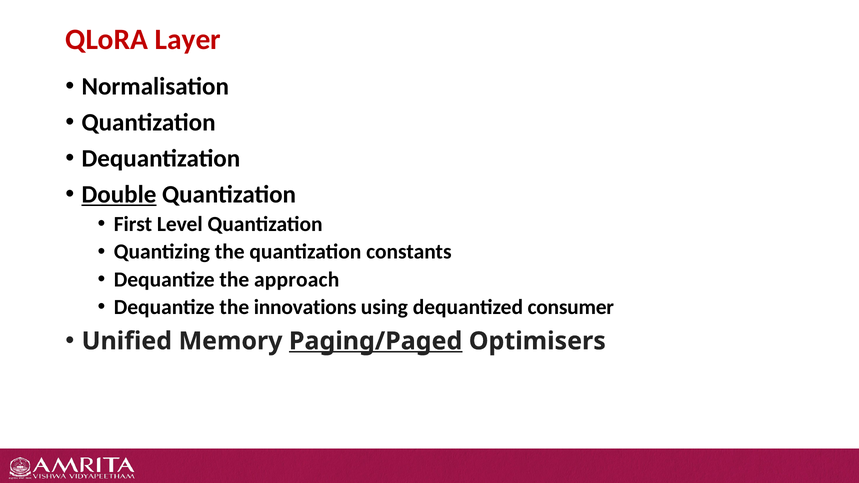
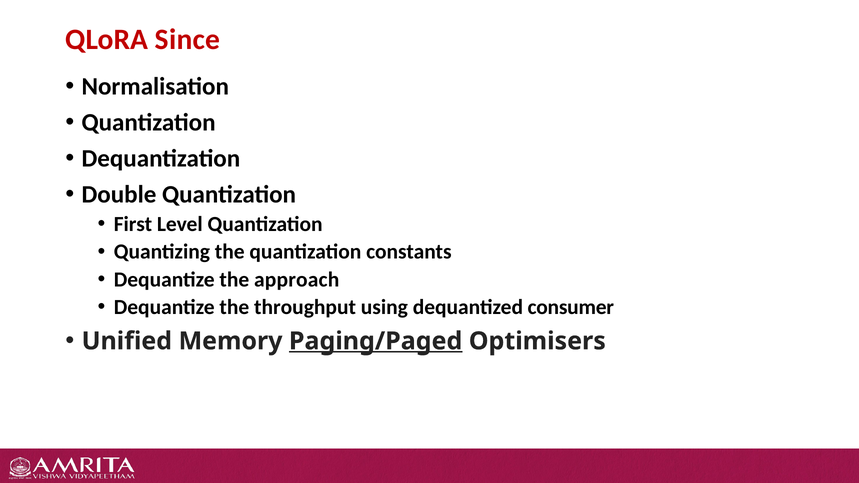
Layer: Layer -> Since
Double underline: present -> none
innovations: innovations -> throughput
